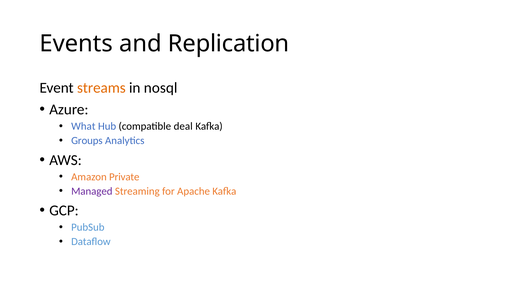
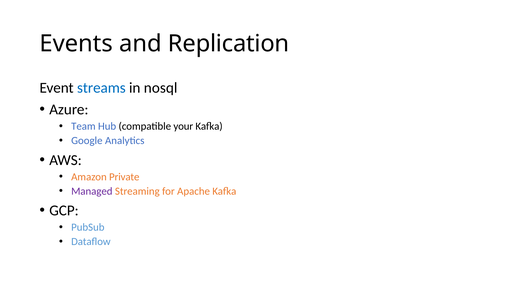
streams colour: orange -> blue
What: What -> Team
deal: deal -> your
Groups: Groups -> Google
